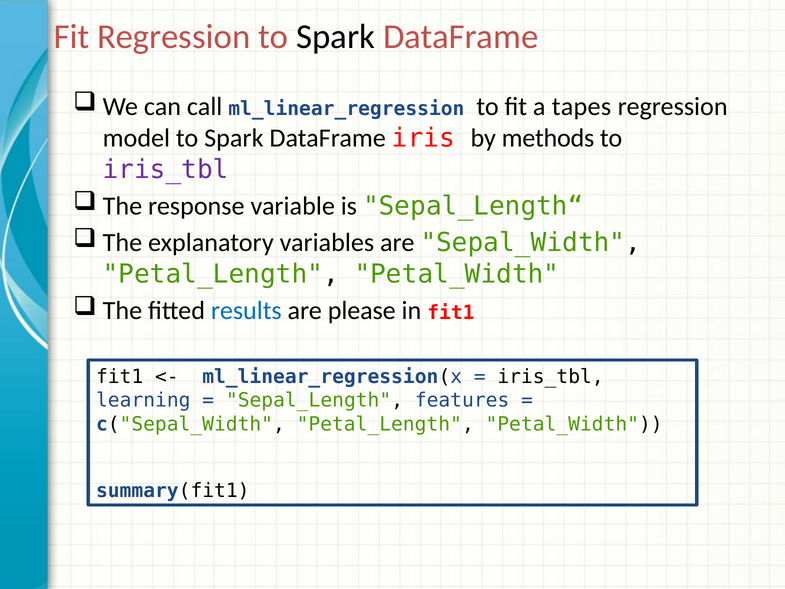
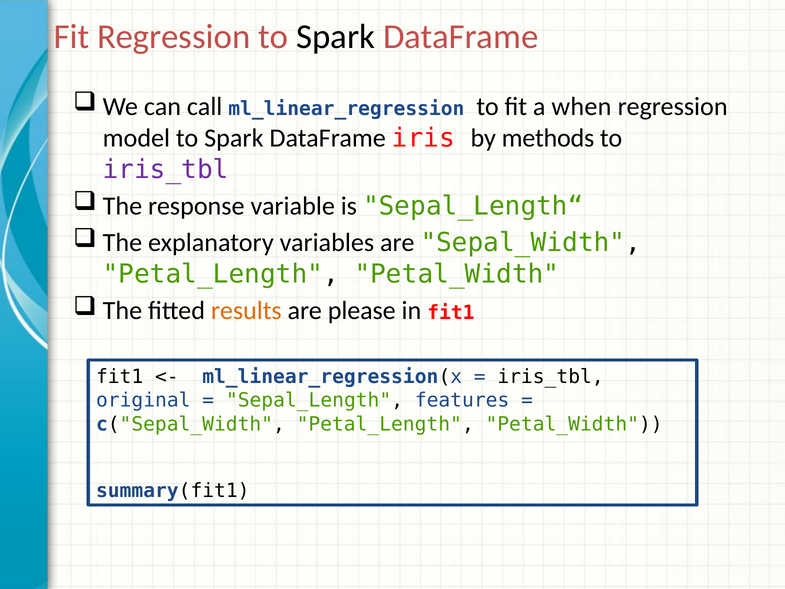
tapes: tapes -> when
results colour: blue -> orange
learning: learning -> original
